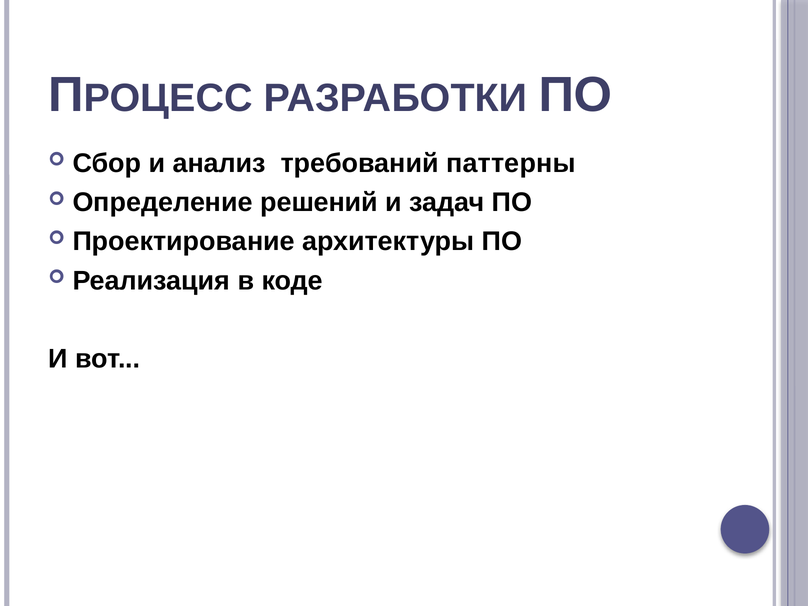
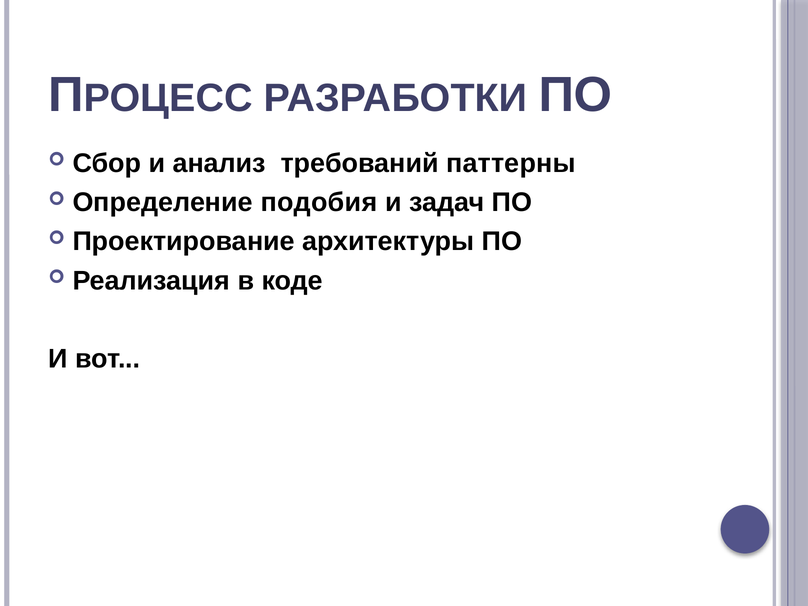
решений: решений -> подобия
